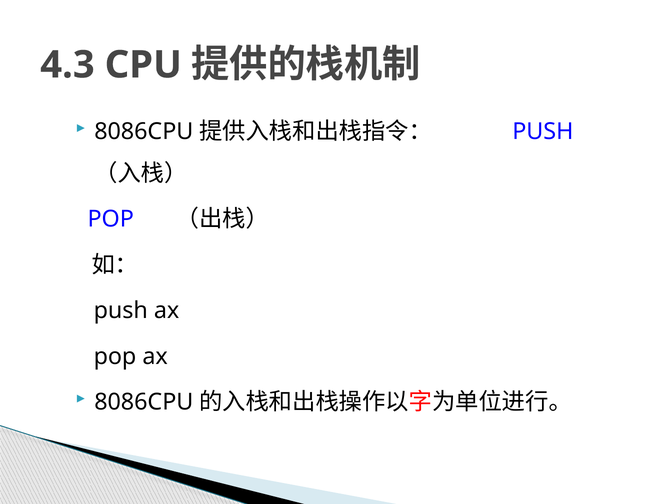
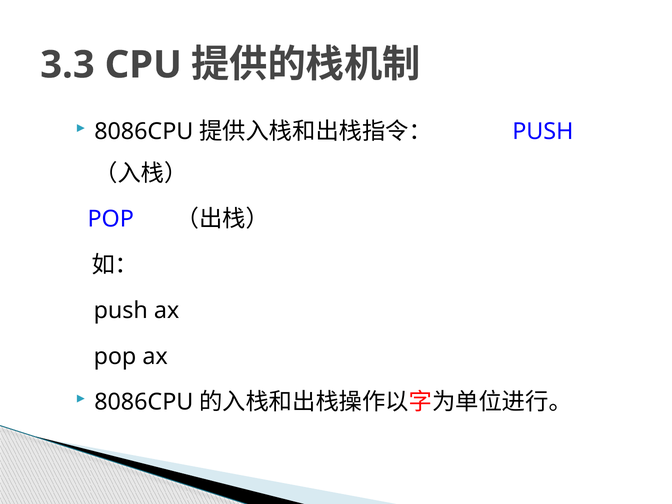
4.3: 4.3 -> 3.3
